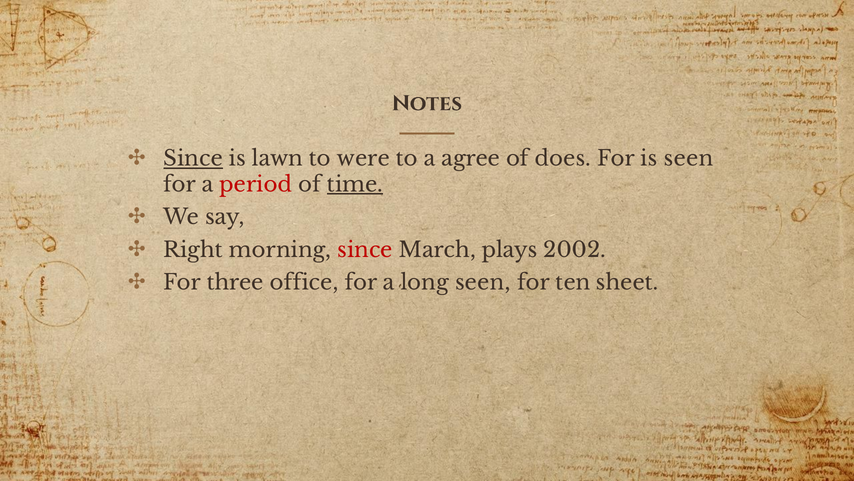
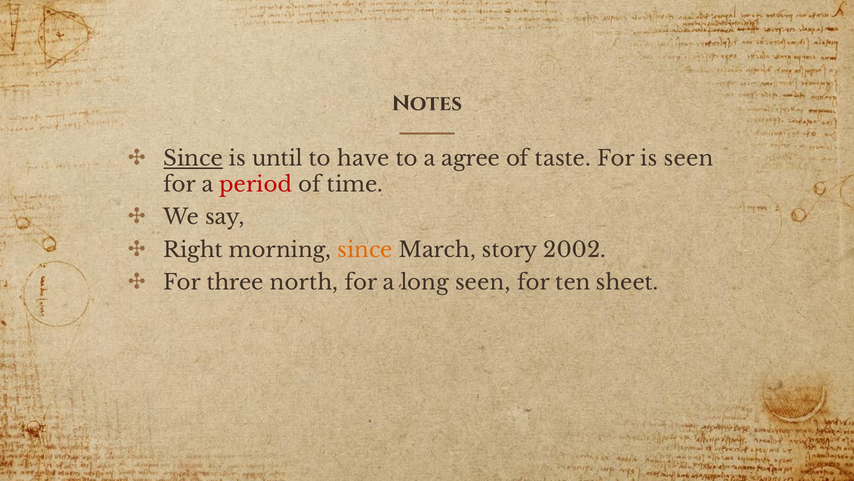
lawn: lawn -> until
were: were -> have
does: does -> taste
time underline: present -> none
since at (365, 250) colour: red -> orange
plays: plays -> story
office: office -> north
